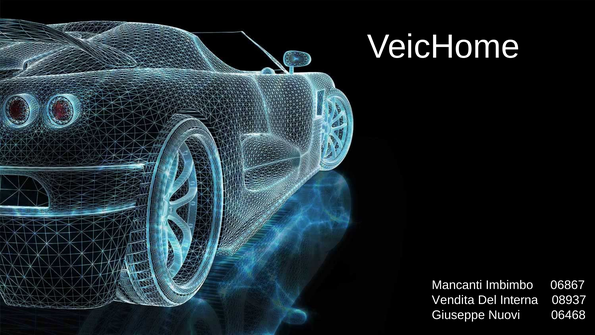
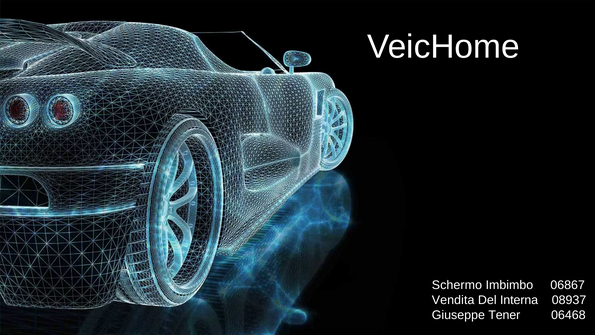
Mancanti: Mancanti -> Schermo
Nuovi: Nuovi -> Tener
